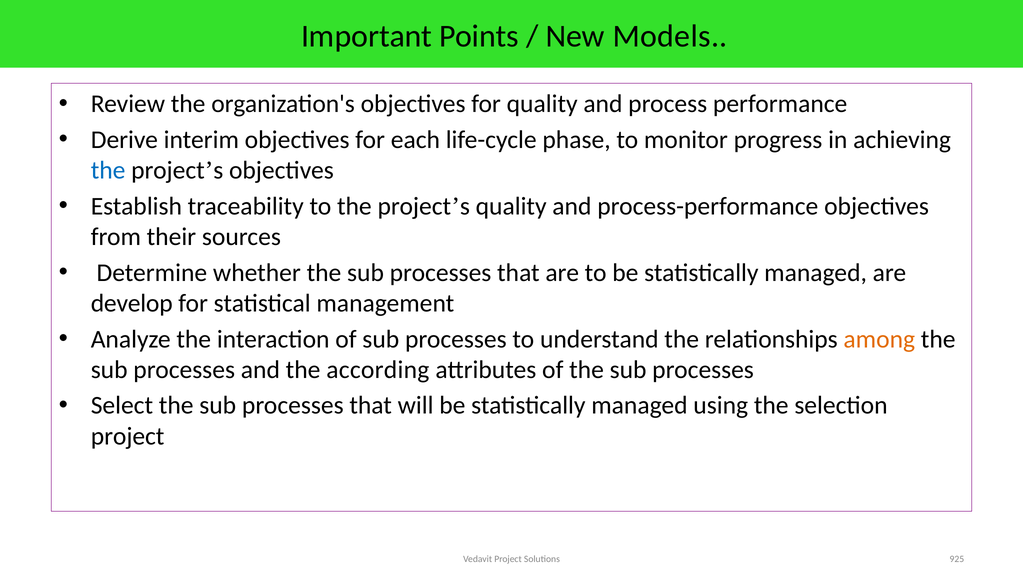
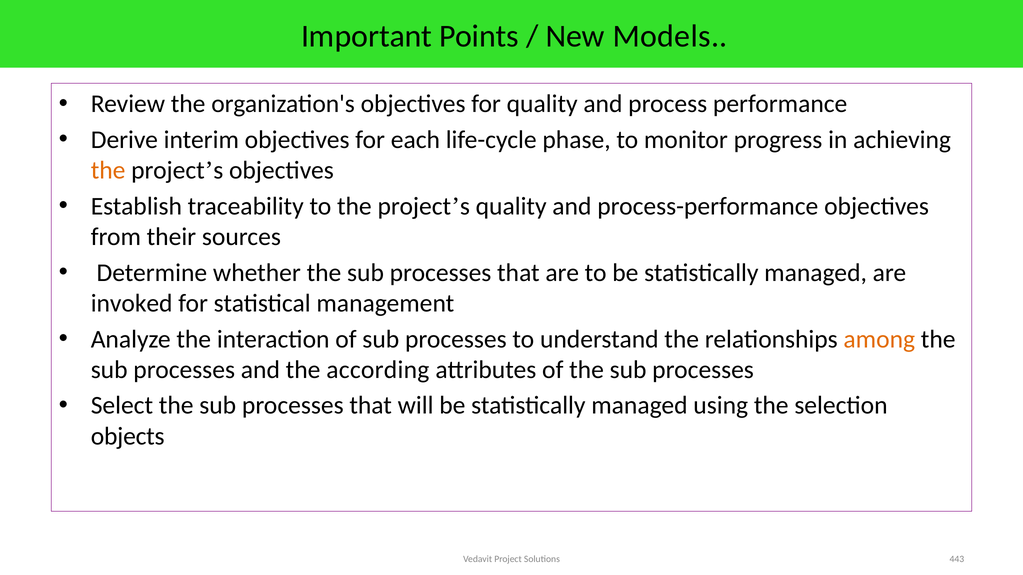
the at (108, 171) colour: blue -> orange
develop: develop -> invoked
project at (128, 437): project -> objects
925: 925 -> 443
